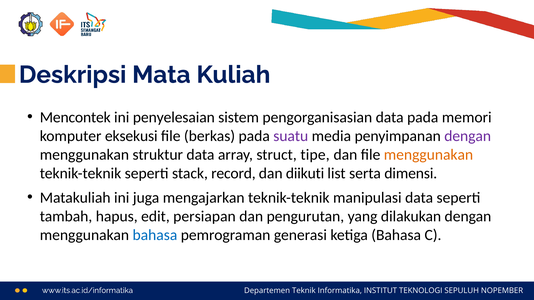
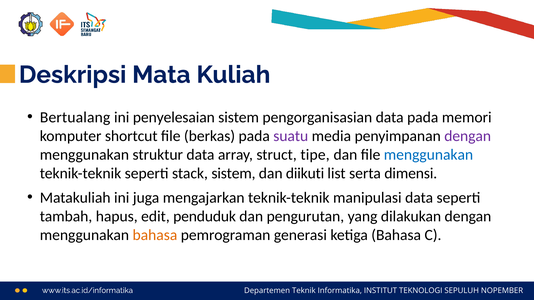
Mencontek: Mencontek -> Bertualang
eksekusi: eksekusi -> shortcut
menggunakan at (428, 155) colour: orange -> blue
stack record: record -> sistem
persiapan: persiapan -> penduduk
bahasa at (155, 235) colour: blue -> orange
